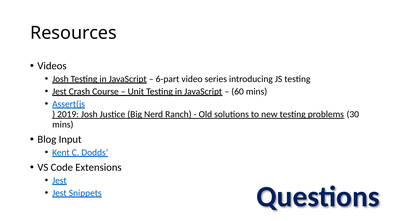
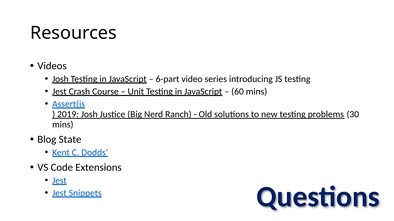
Input: Input -> State
